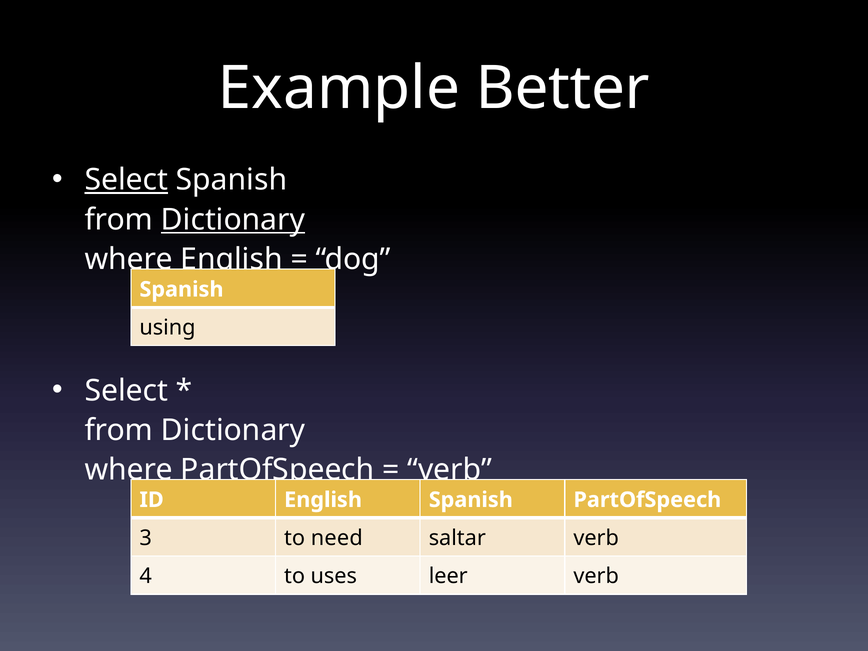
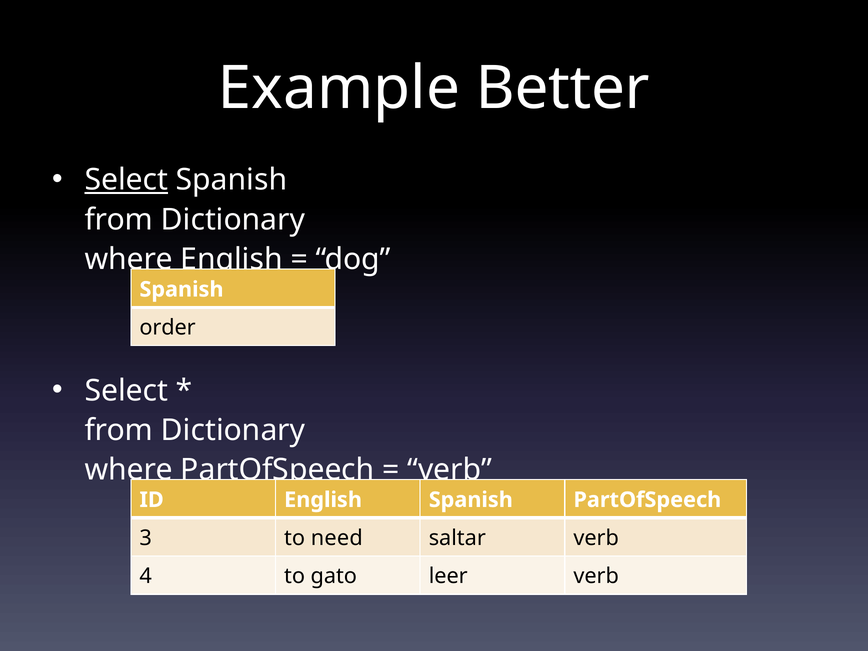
Dictionary at (233, 220) underline: present -> none
using: using -> order
uses: uses -> gato
